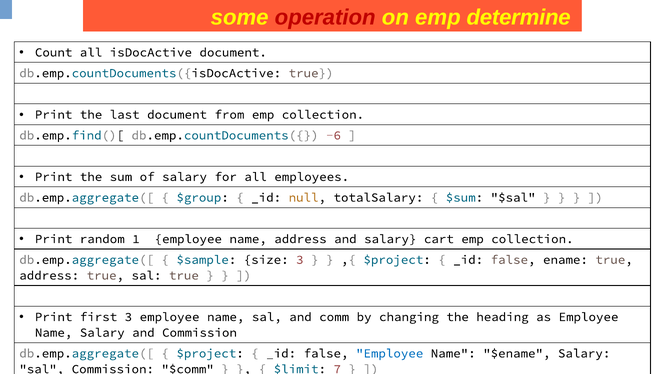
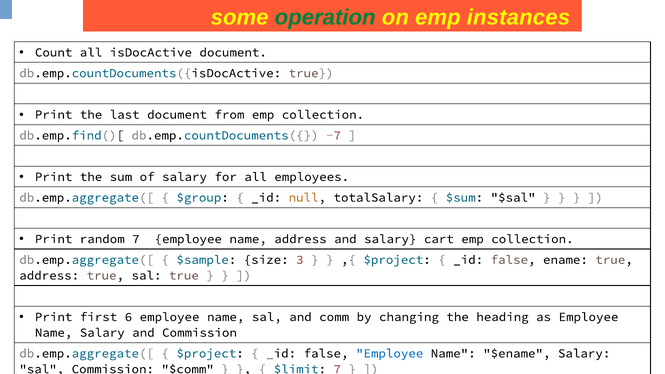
operation colour: red -> green
determine: determine -> instances
-6: -6 -> -7
random 1: 1 -> 7
first 3: 3 -> 6
